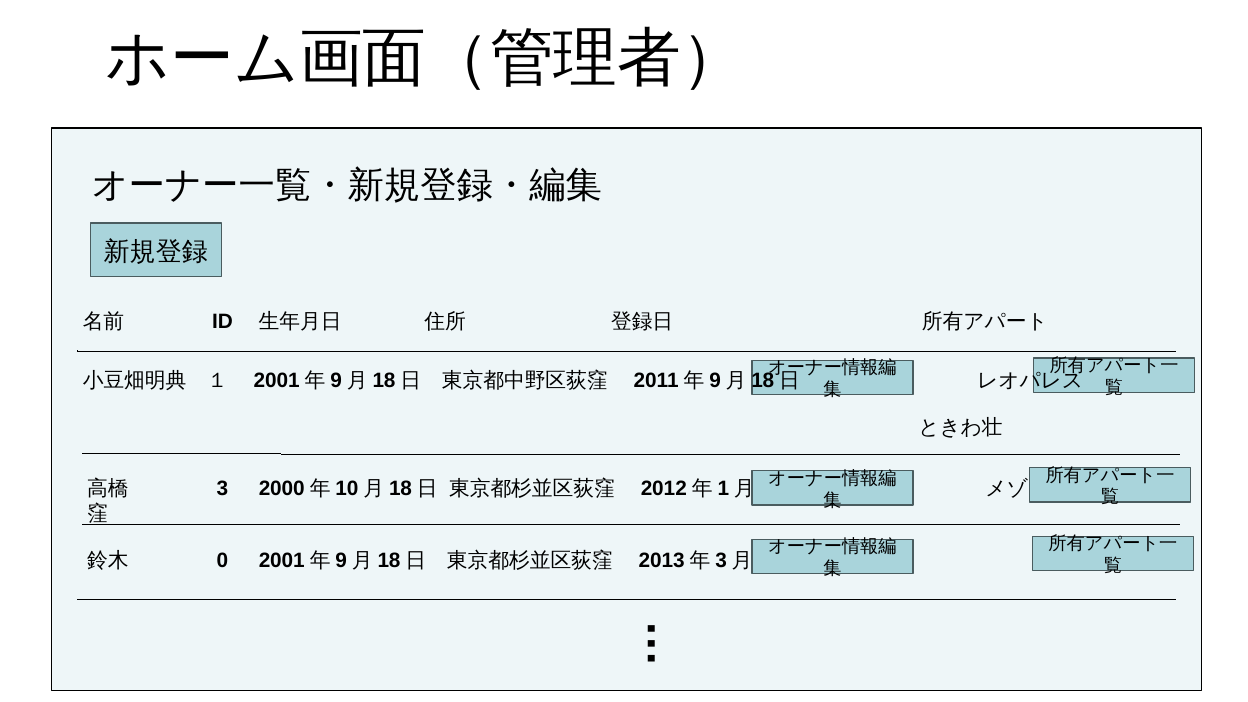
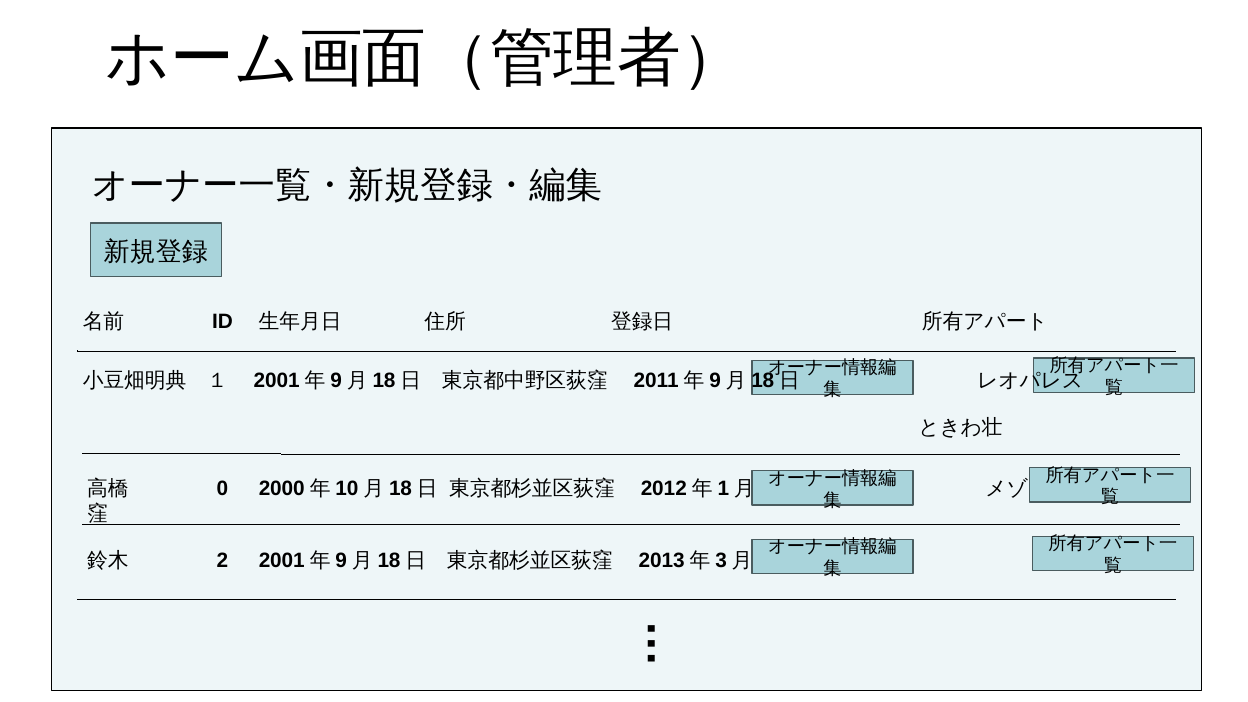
3: 3 -> 0
0: 0 -> 2
